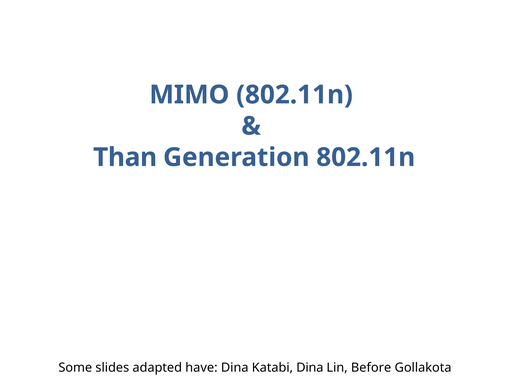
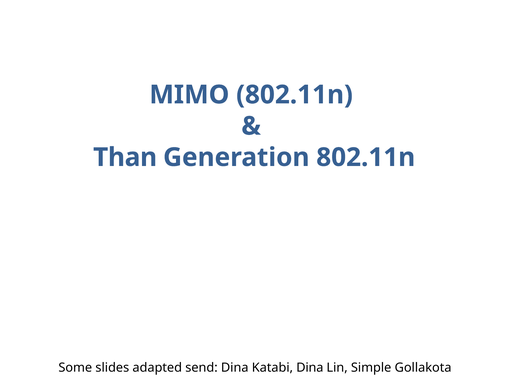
have: have -> send
Before: Before -> Simple
